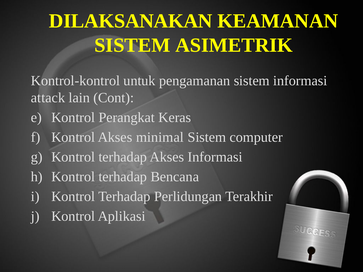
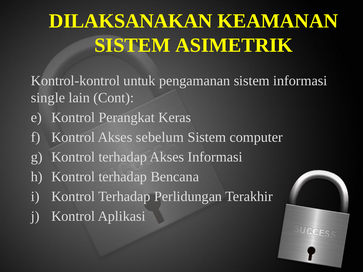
attack: attack -> single
minimal: minimal -> sebelum
